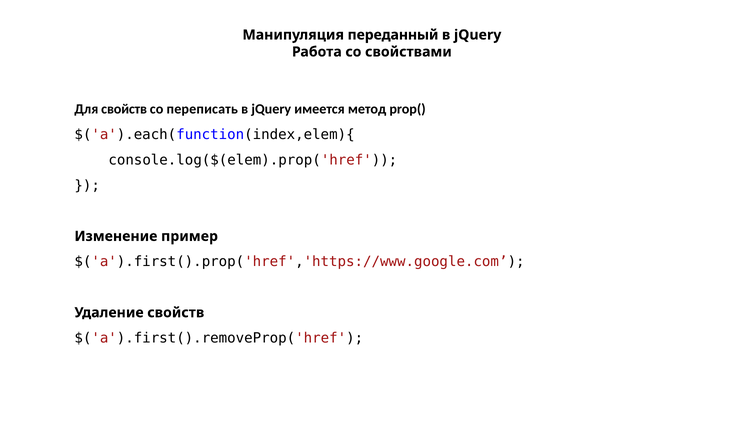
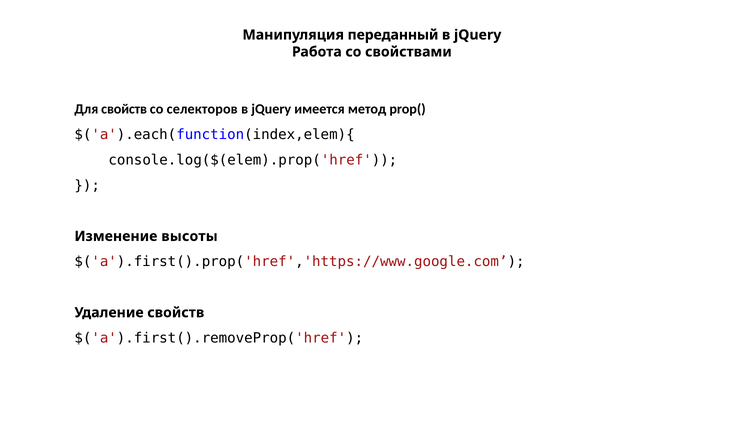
переписать: переписать -> селекторов
пример: пример -> высоты
